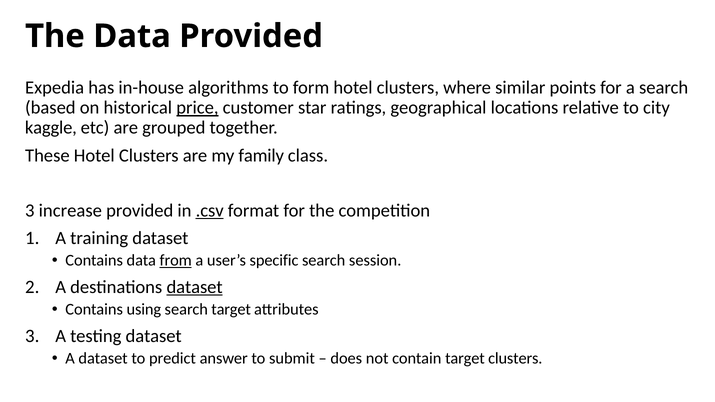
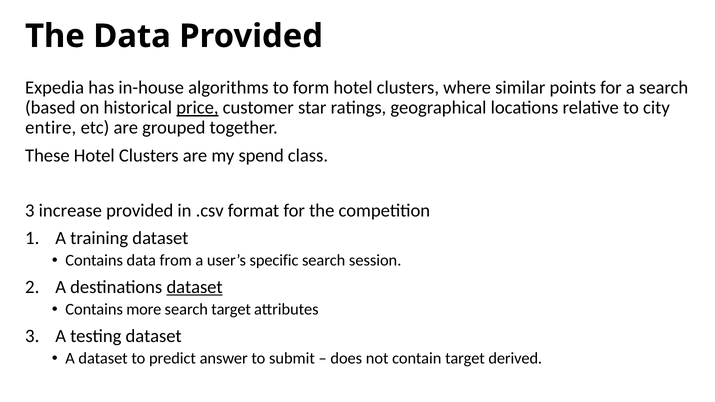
kaggle: kaggle -> entire
family: family -> spend
.csv underline: present -> none
from underline: present -> none
using: using -> more
target clusters: clusters -> derived
